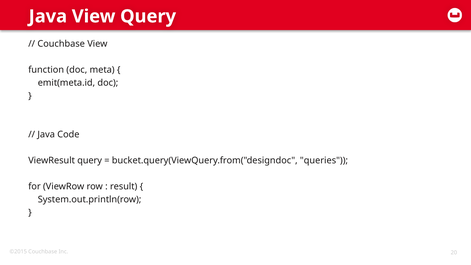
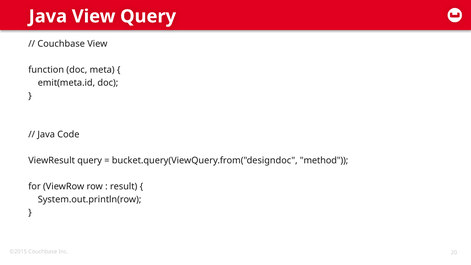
queries: queries -> method
